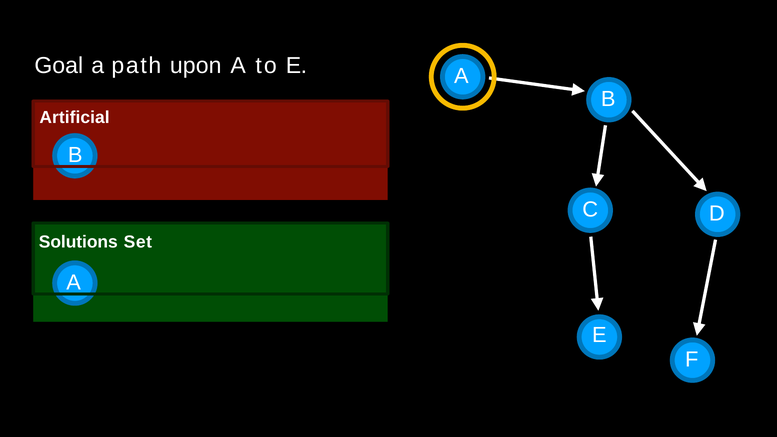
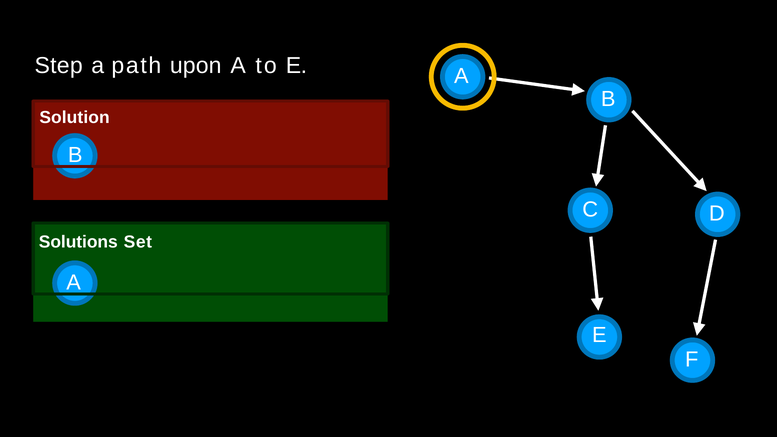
Goal: Goal -> Step
Artificial: Artificial -> Solution
